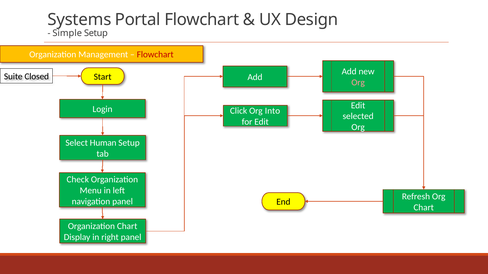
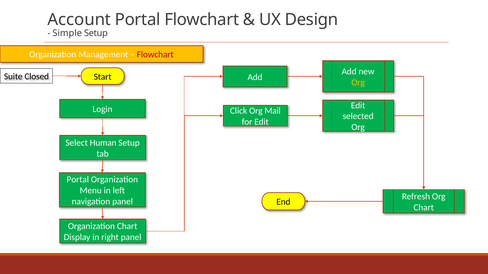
Systems: Systems -> Account
Org at (358, 83) colour: pink -> yellow
Into: Into -> Mail
Check at (78, 180): Check -> Portal
